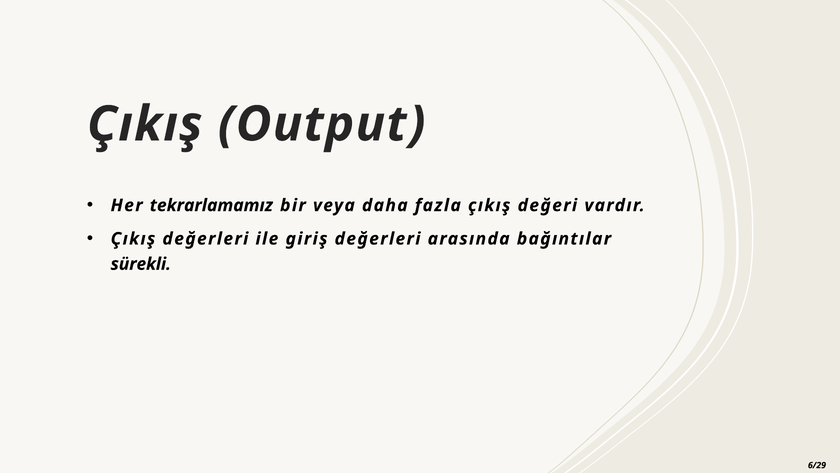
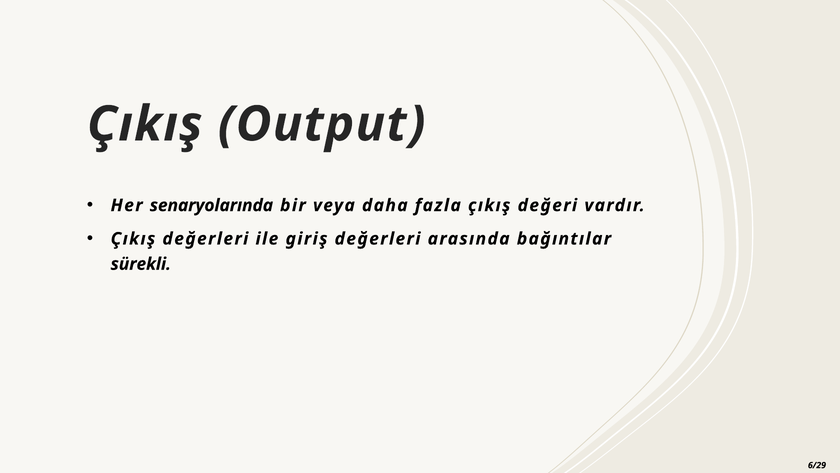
tekrarlamamız: tekrarlamamız -> senaryolarında
